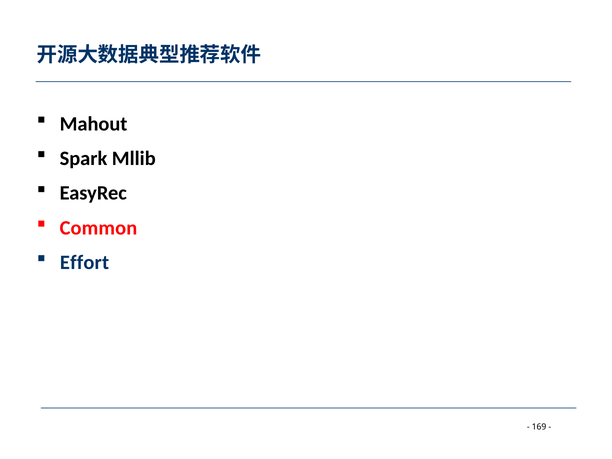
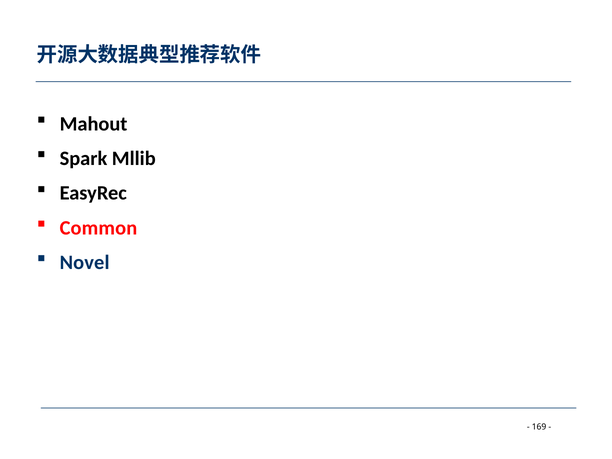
Effort: Effort -> Novel
